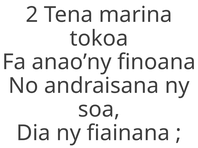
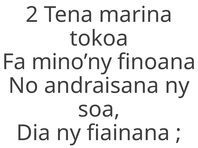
anao’ny: anao’ny -> mino’ny
